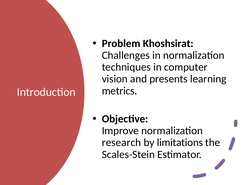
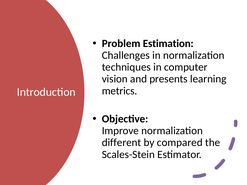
Khoshsirat: Khoshsirat -> Estimation
research: research -> different
limitations: limitations -> compared
